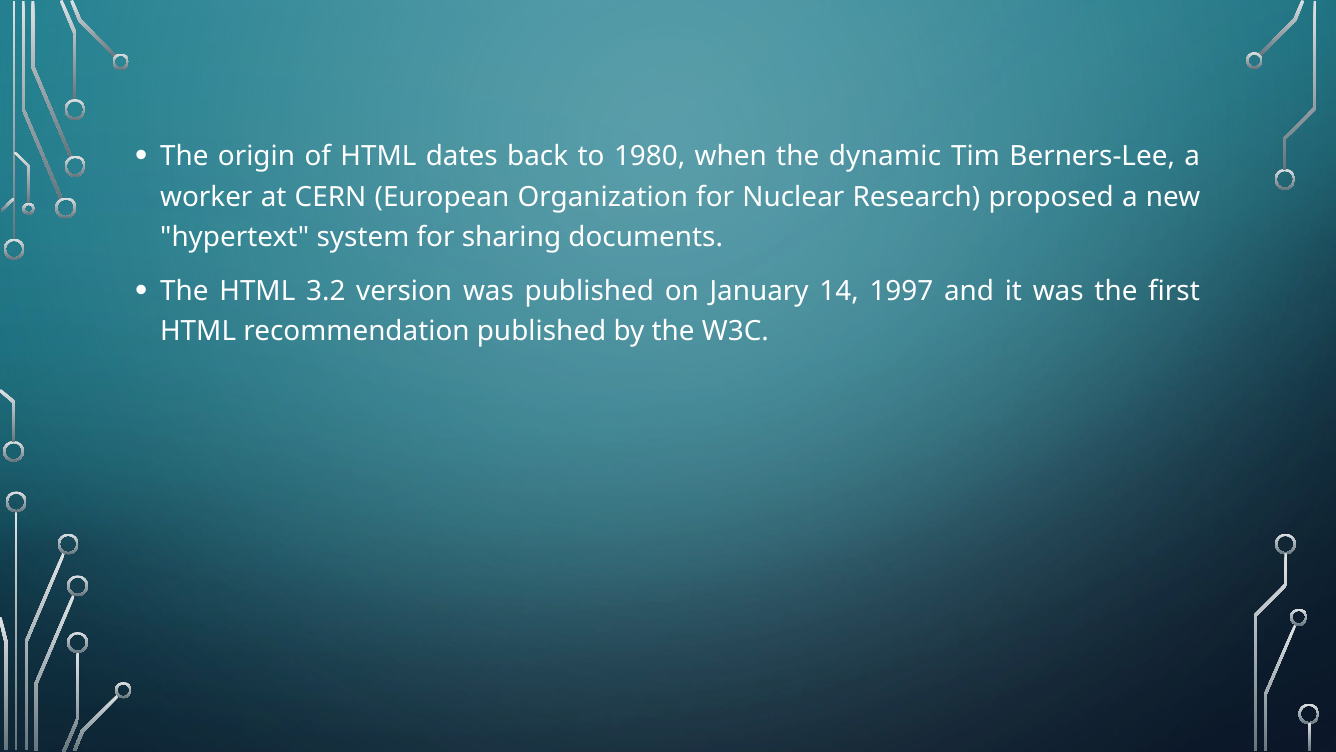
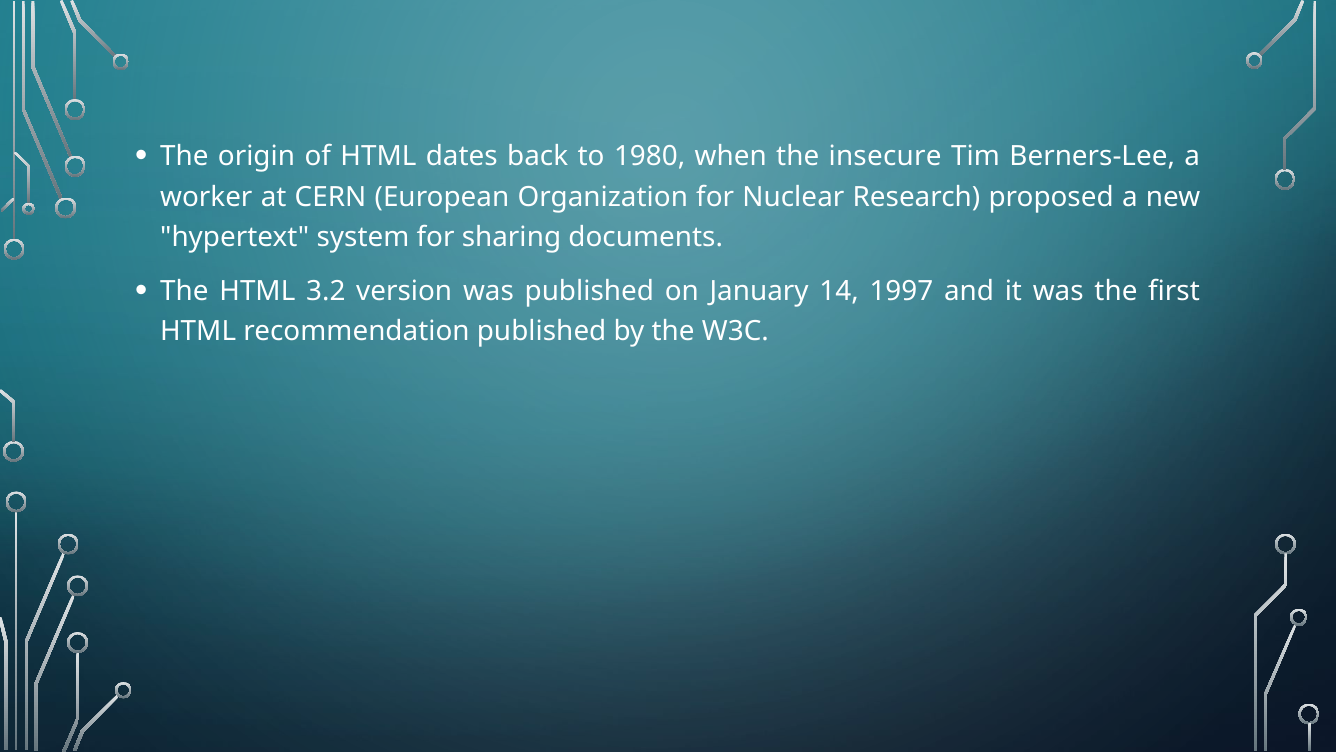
dynamic: dynamic -> insecure
